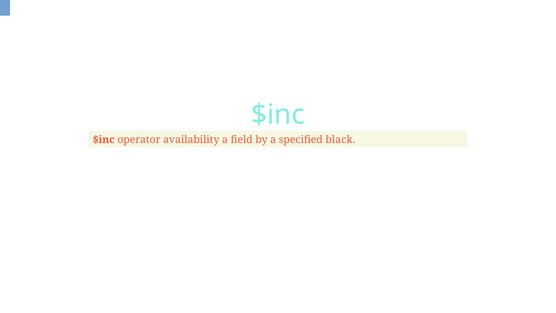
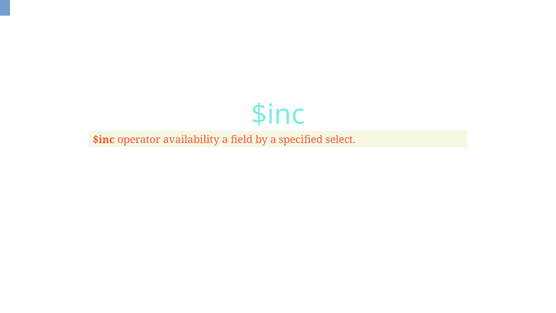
black: black -> select
